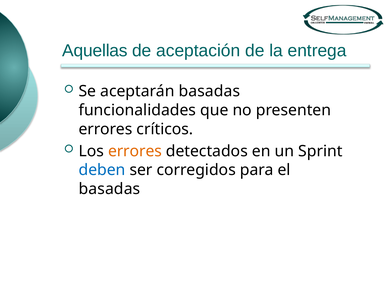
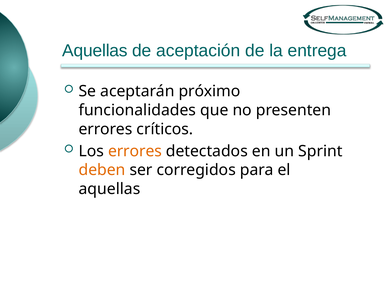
aceptarán basadas: basadas -> próximo
deben colour: blue -> orange
basadas at (109, 189): basadas -> aquellas
